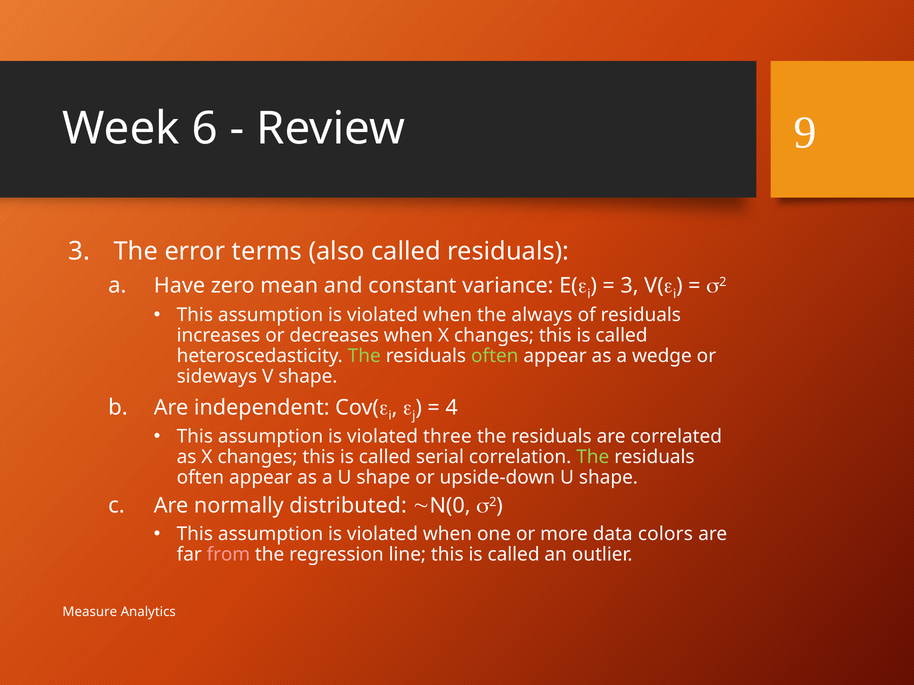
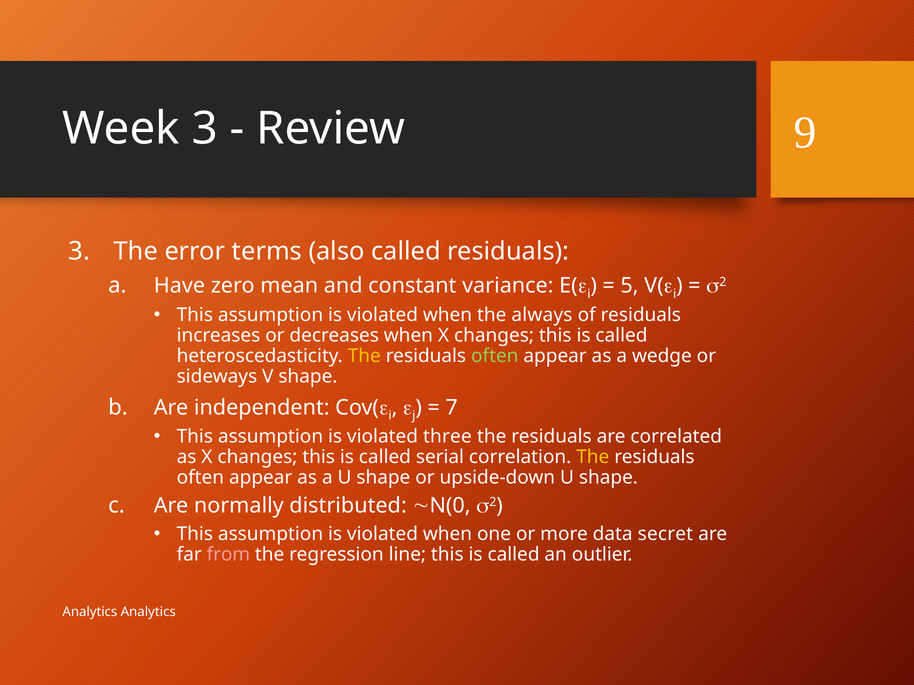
Week 6: 6 -> 3
3 at (630, 286): 3 -> 5
The at (364, 356) colour: light green -> yellow
4: 4 -> 7
The at (593, 457) colour: light green -> yellow
colors: colors -> secret
Measure at (90, 612): Measure -> Analytics
